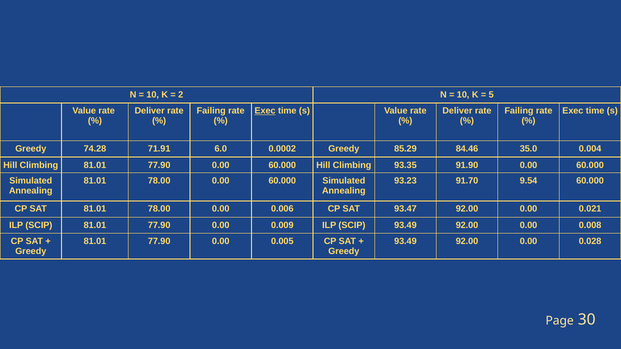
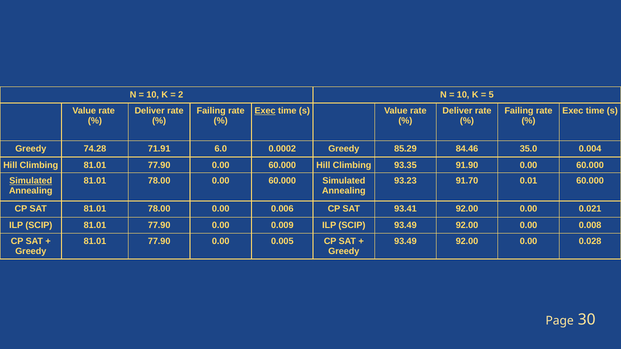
Simulated at (31, 181) underline: none -> present
9.54: 9.54 -> 0.01
93.47: 93.47 -> 93.41
